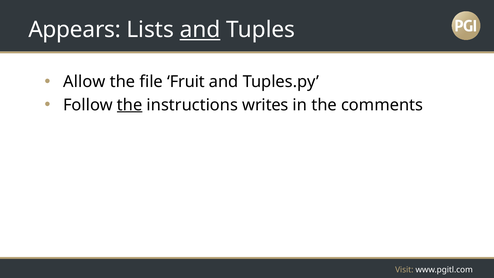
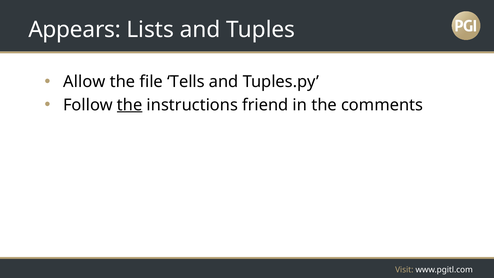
and at (200, 30) underline: present -> none
Fruit: Fruit -> Tells
writes: writes -> friend
